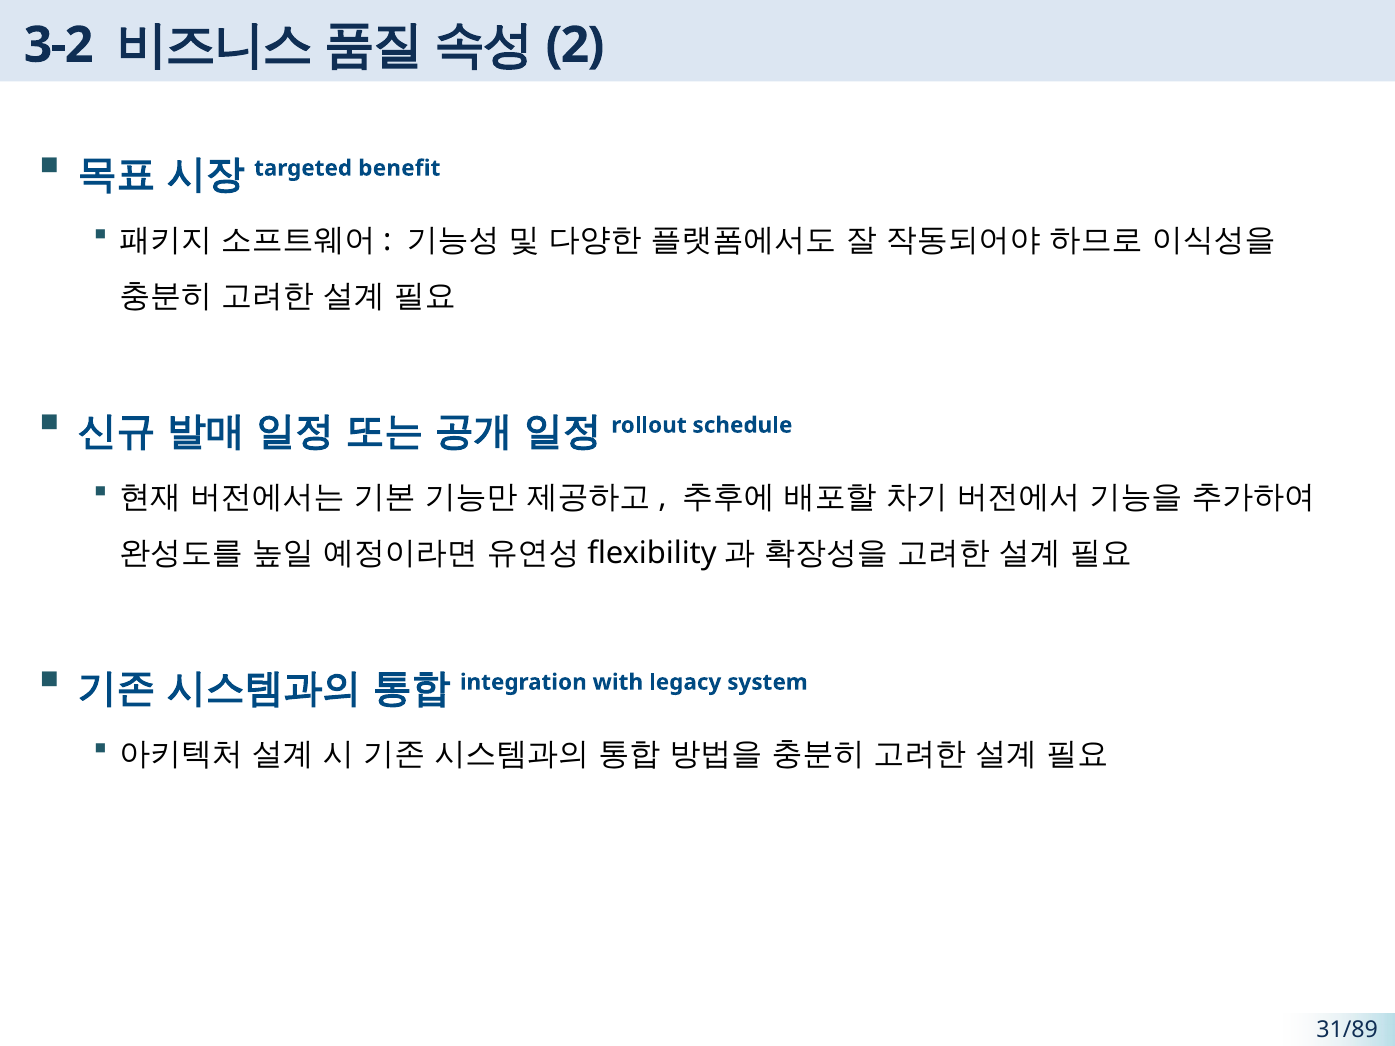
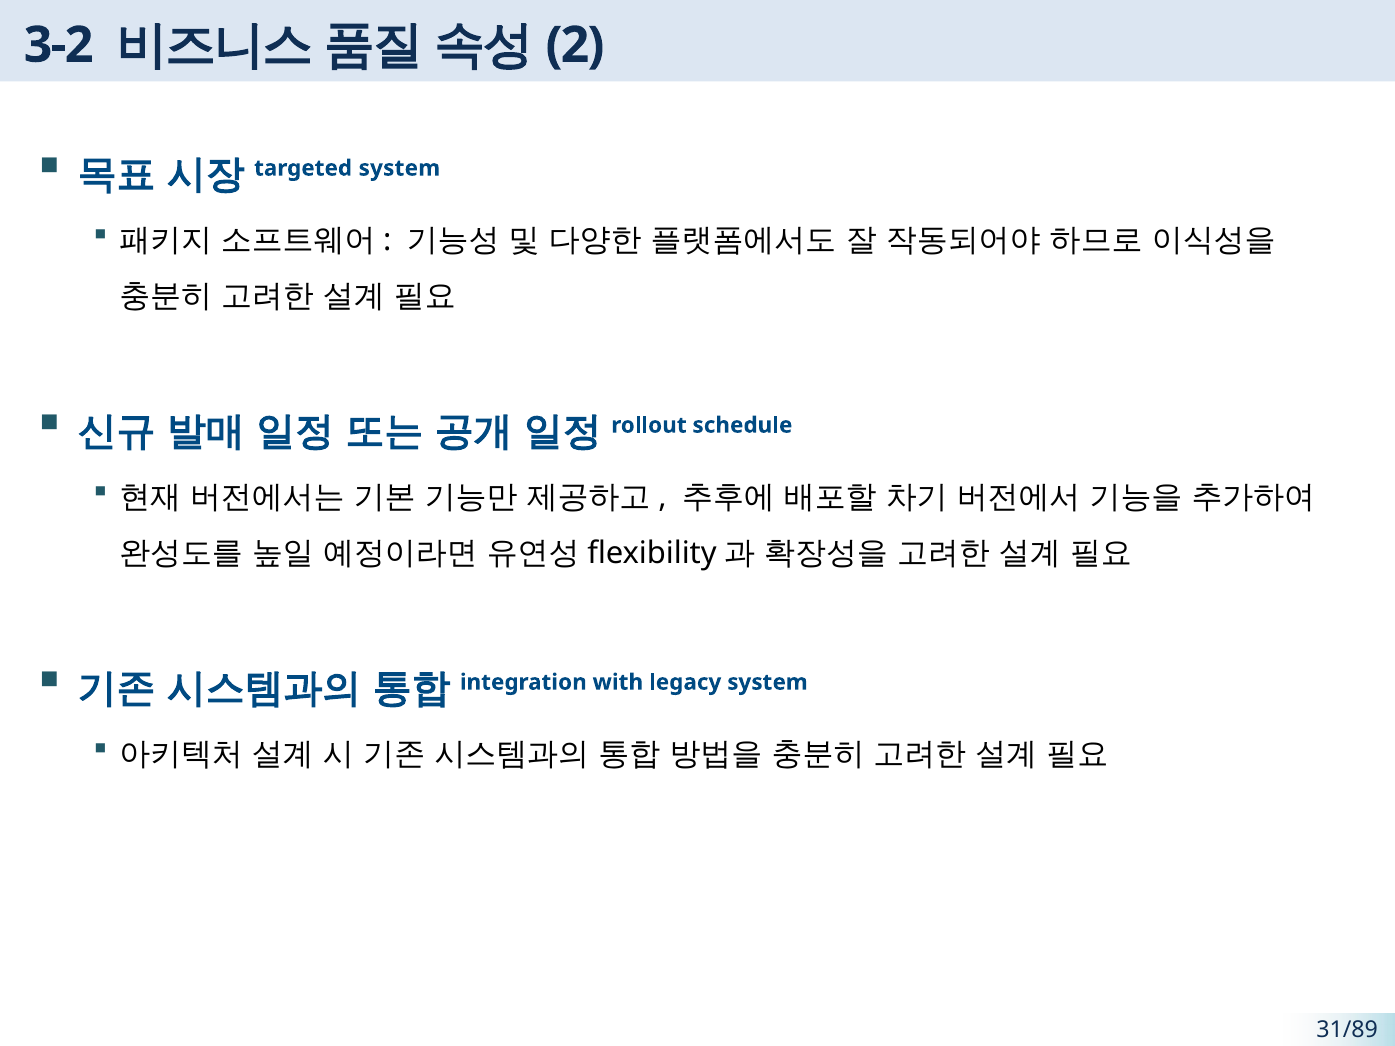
benefit at (399, 168): benefit -> system
